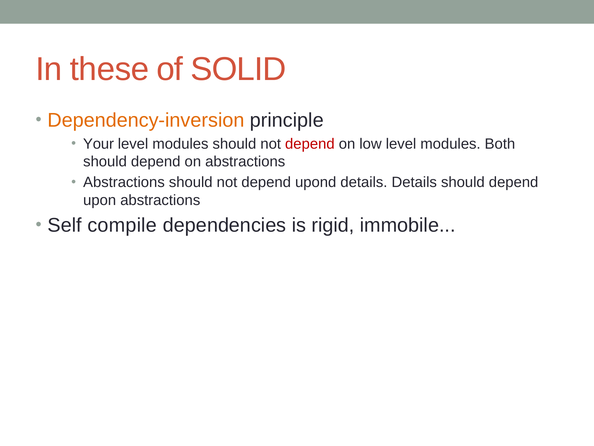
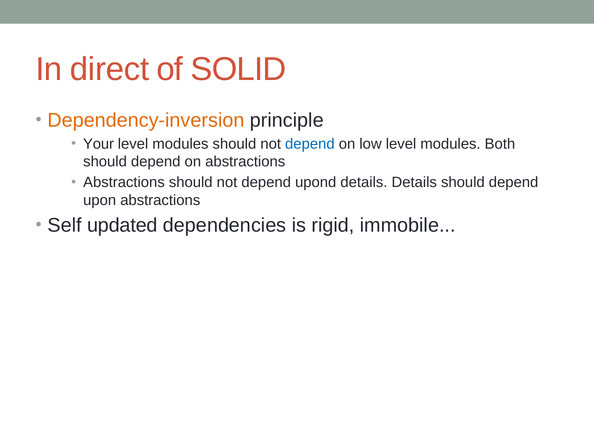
these: these -> direct
depend at (310, 144) colour: red -> blue
compile: compile -> updated
